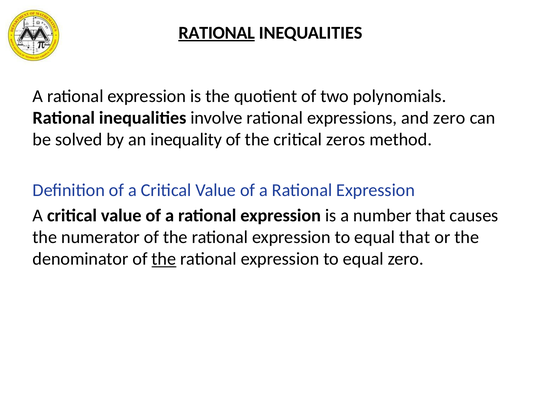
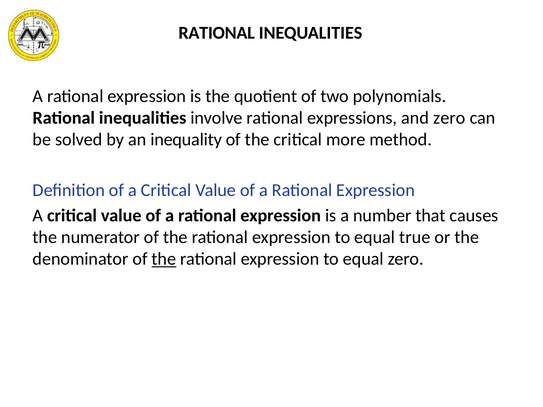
RATIONAL at (217, 33) underline: present -> none
zeros: zeros -> more
equal that: that -> true
